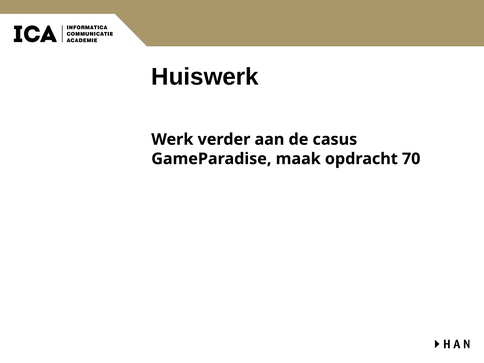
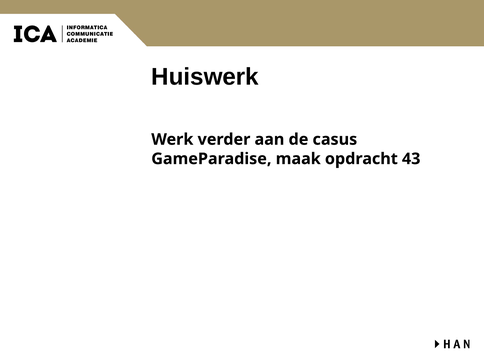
70: 70 -> 43
